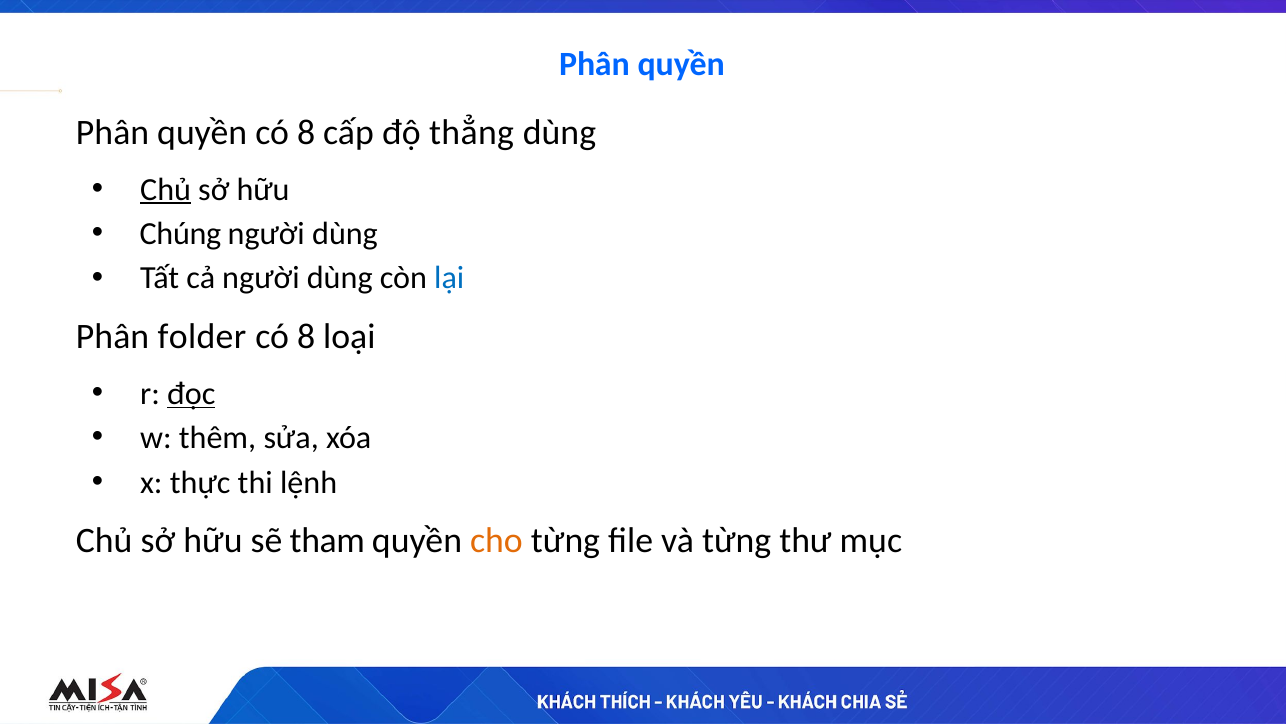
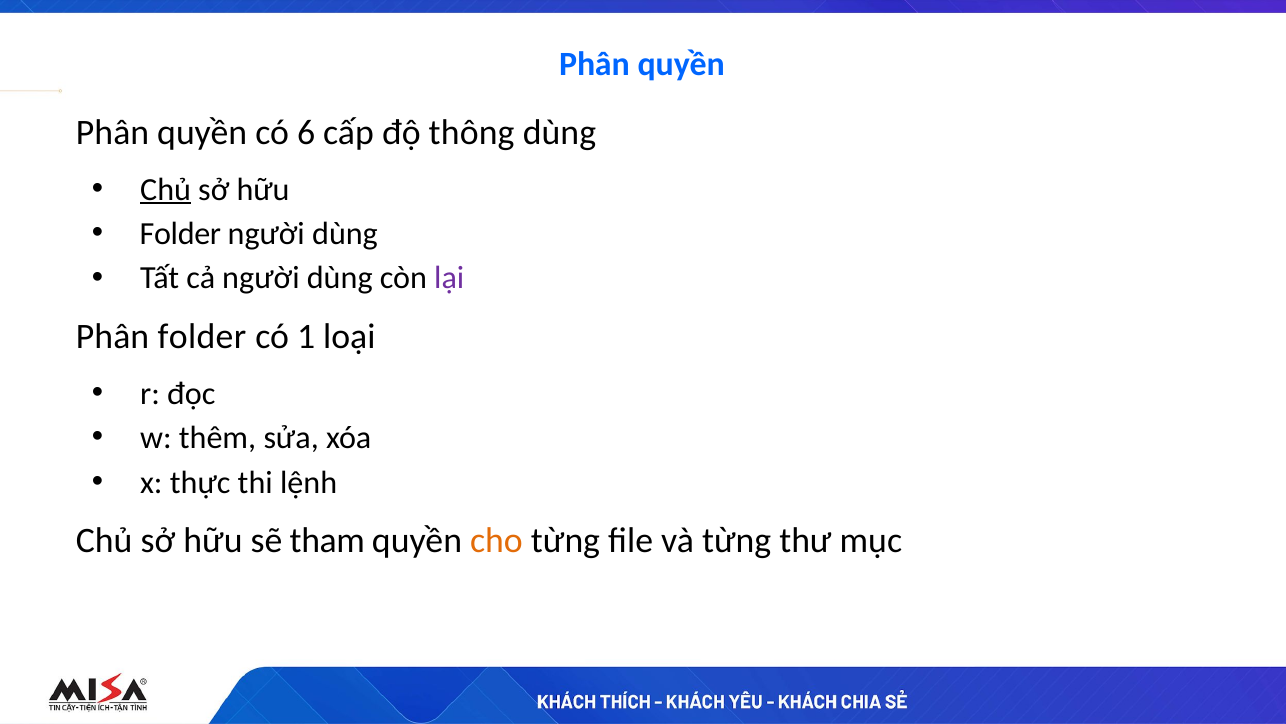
quyền có 8: 8 -> 6
thẳng: thẳng -> thông
Chúng at (180, 234): Chúng -> Folder
lại colour: blue -> purple
8 at (306, 336): 8 -> 1
đọc underline: present -> none
